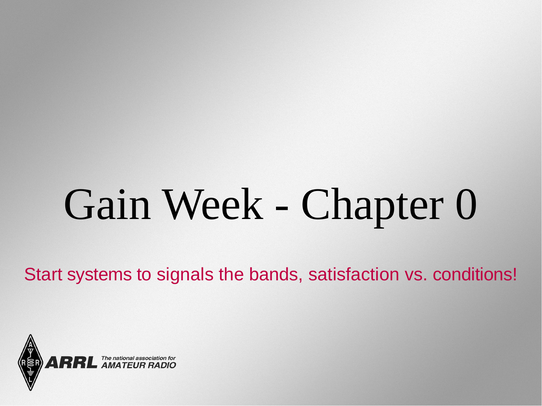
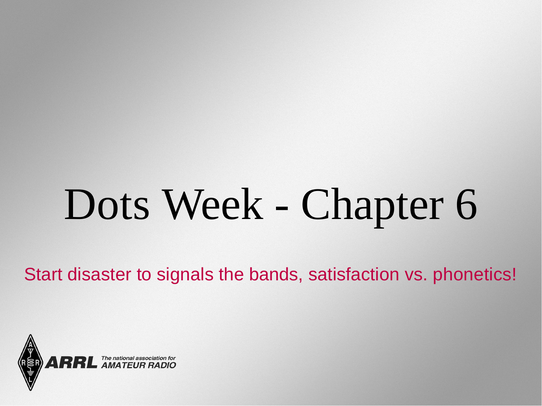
Gain: Gain -> Dots
0: 0 -> 6
systems: systems -> disaster
conditions: conditions -> phonetics
